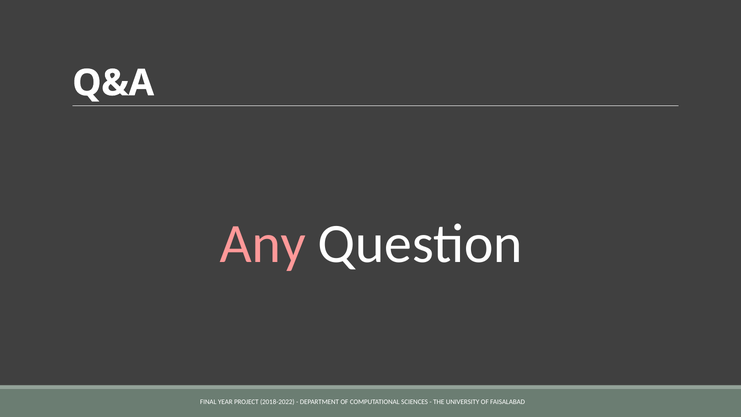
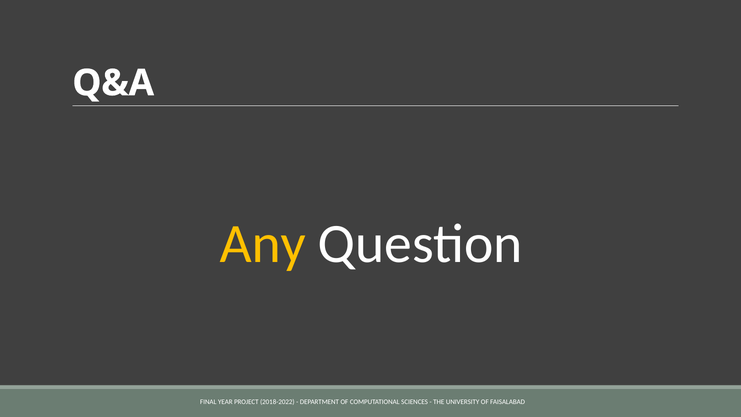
Any colour: pink -> yellow
